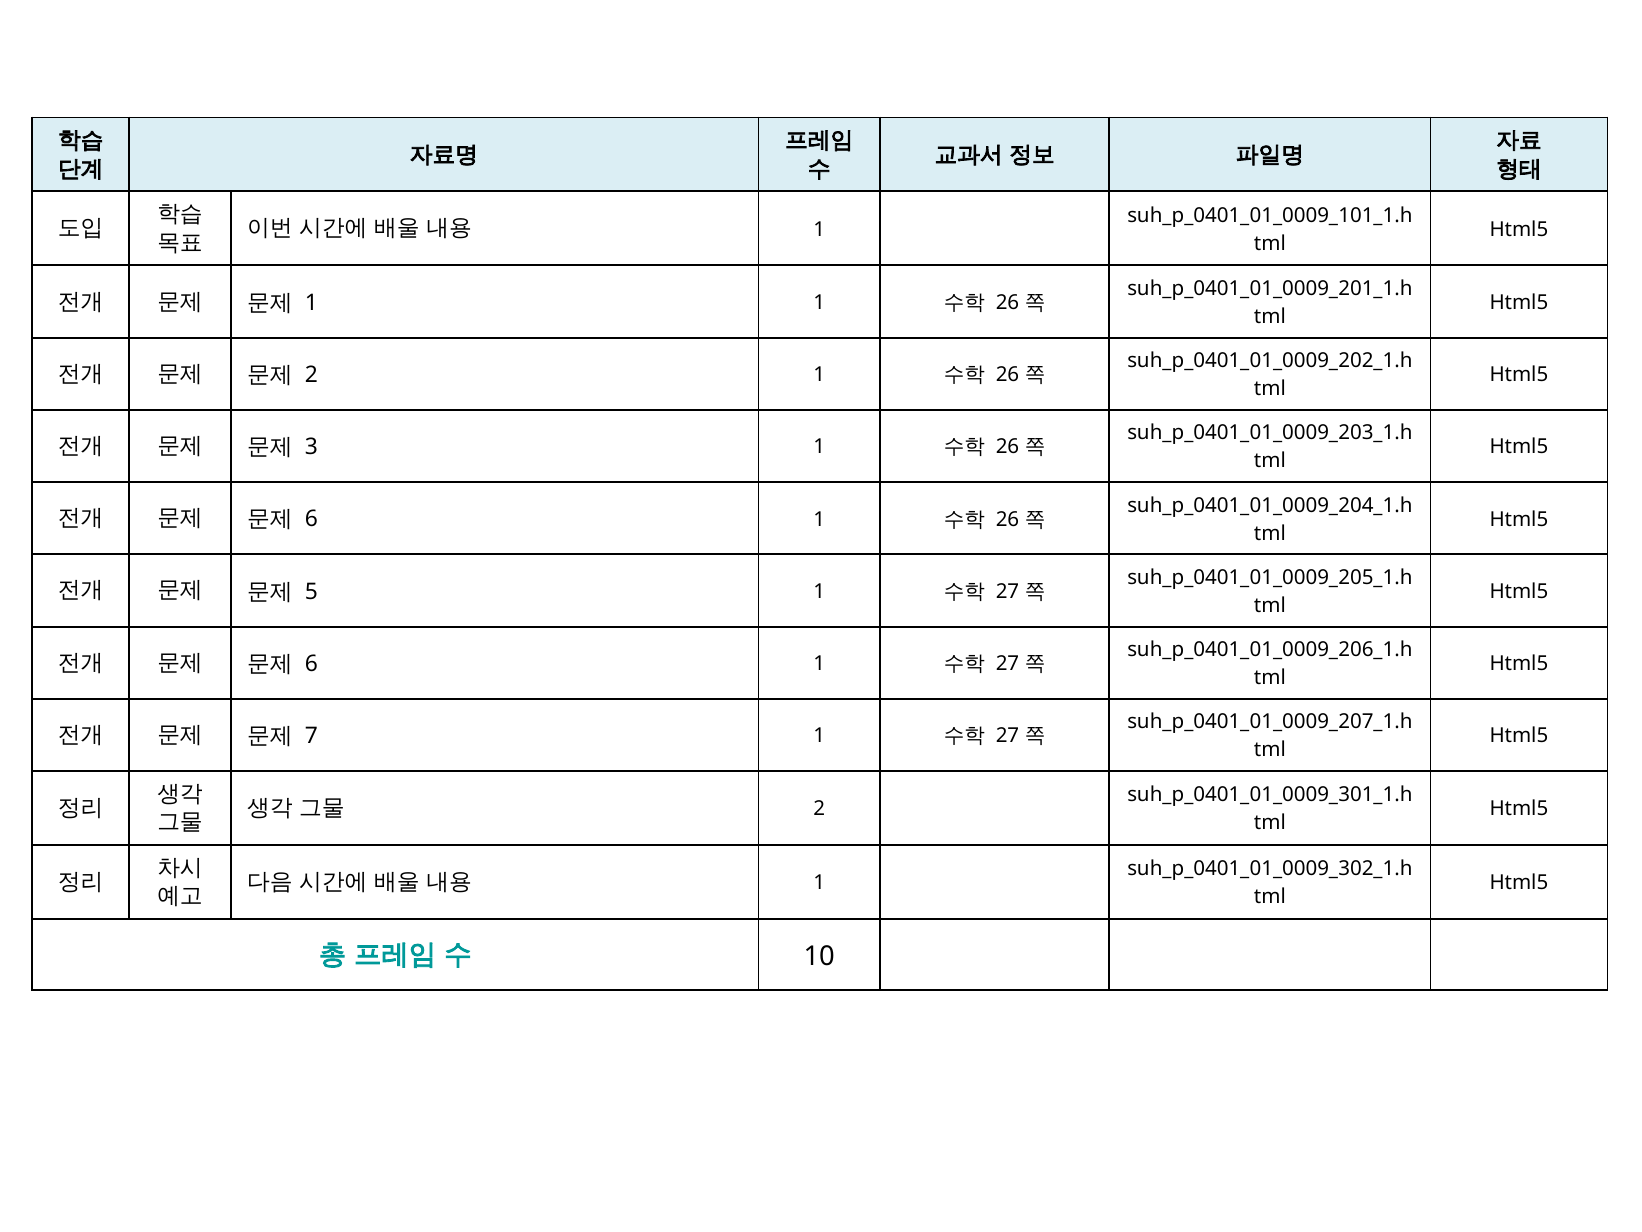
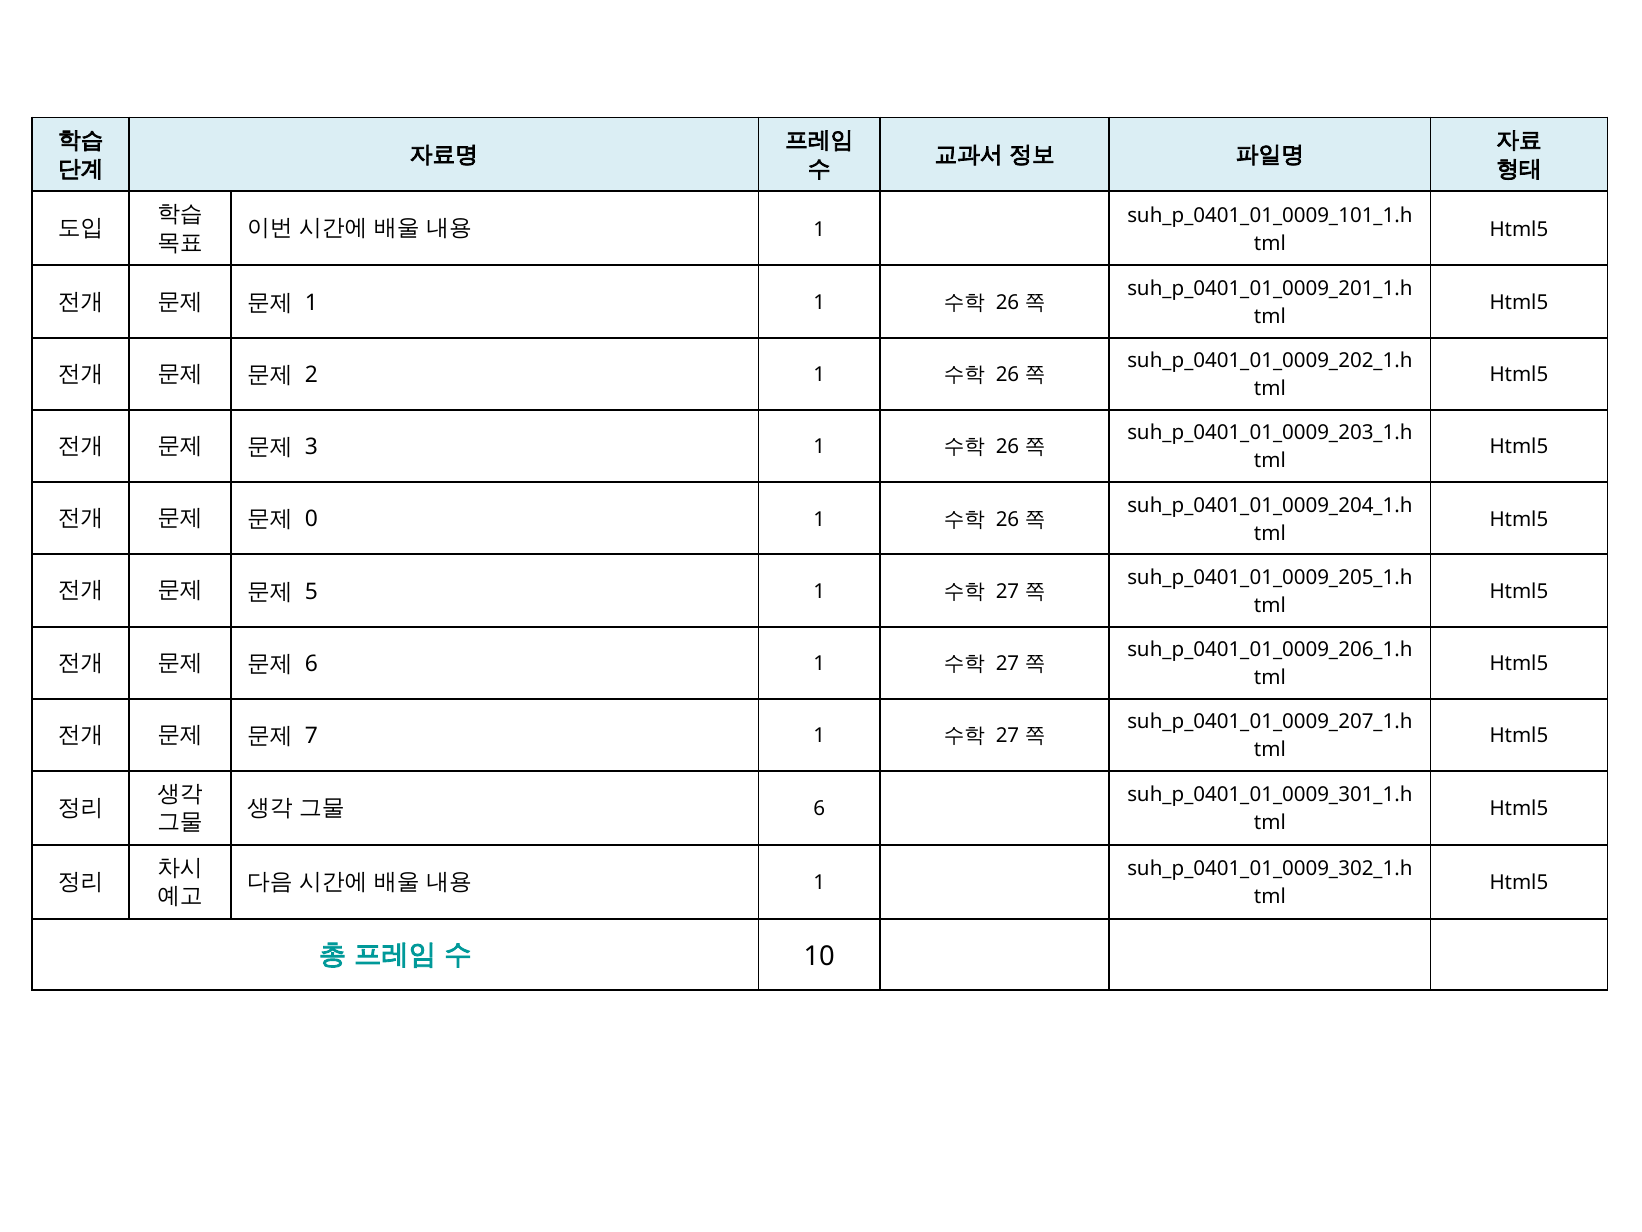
6 at (311, 519): 6 -> 0
2 at (819, 809): 2 -> 6
